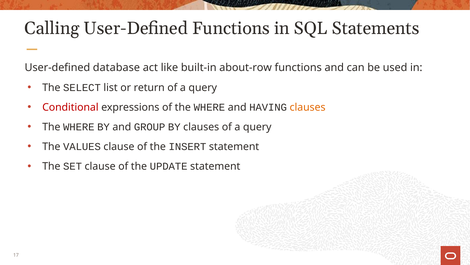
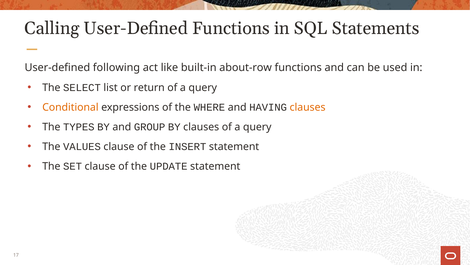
database: database -> following
Conditional colour: red -> orange
WHERE at (79, 127): WHERE -> TYPES
